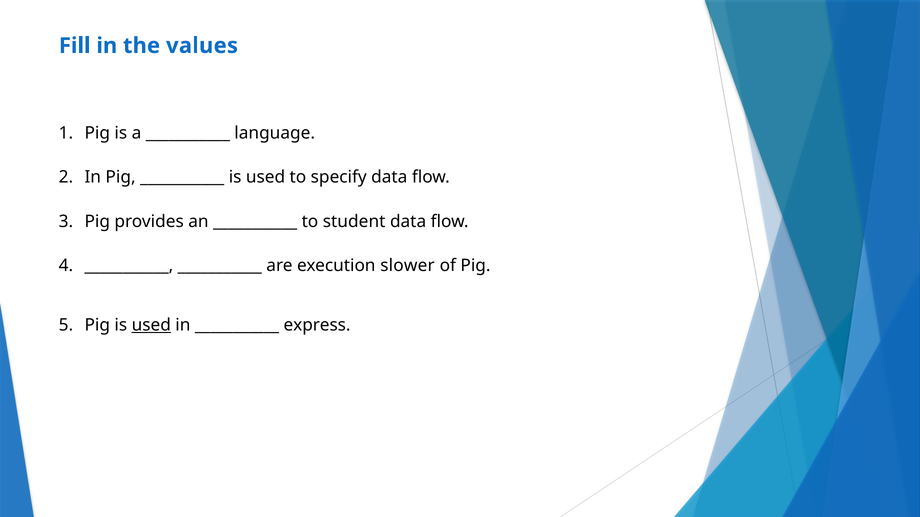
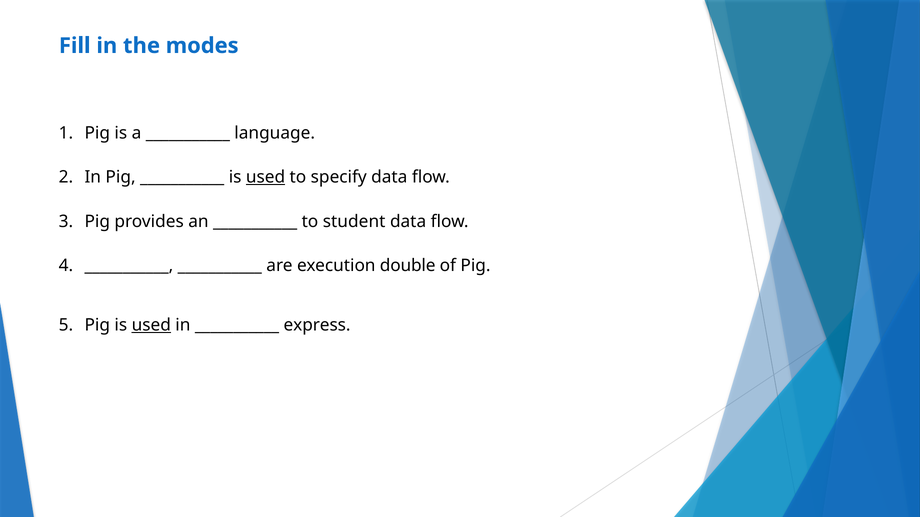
values: values -> modes
used at (266, 177) underline: none -> present
slower: slower -> double
